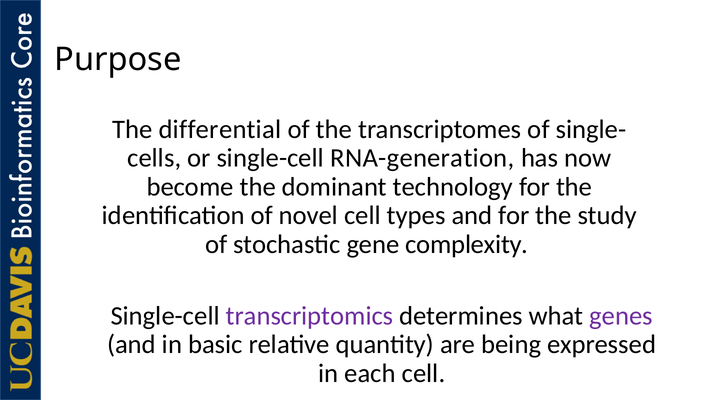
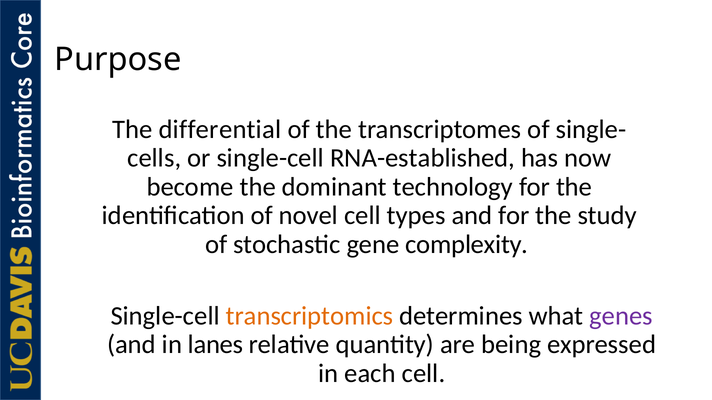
RNA-generation: RNA-generation -> RNA-established
transcriptomics colour: purple -> orange
basic: basic -> lanes
